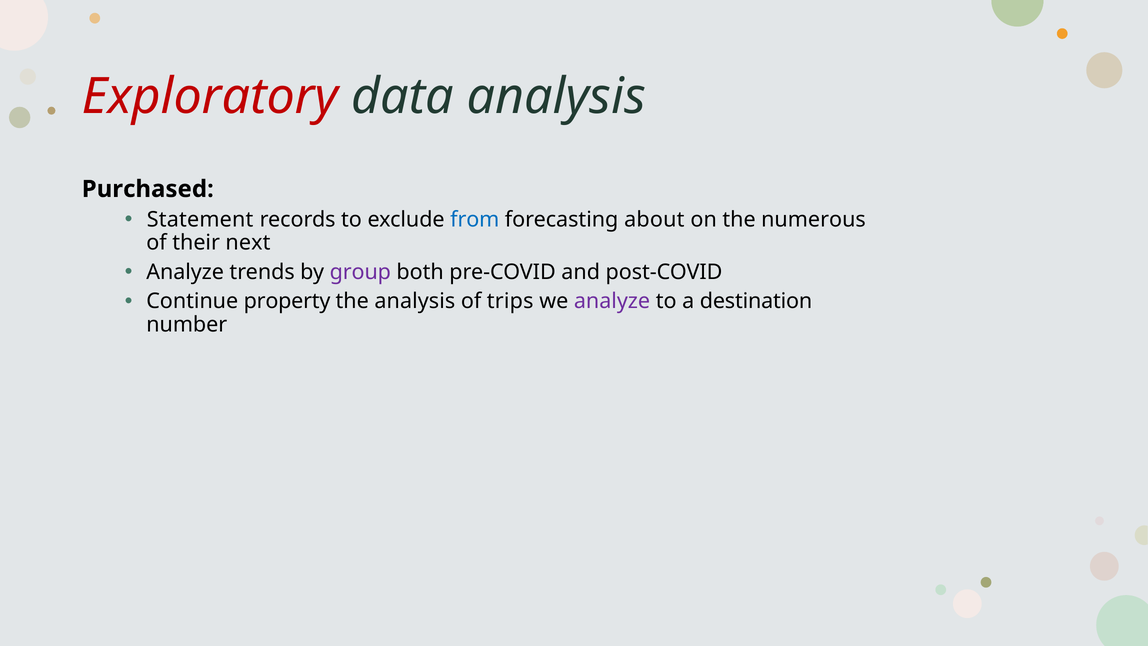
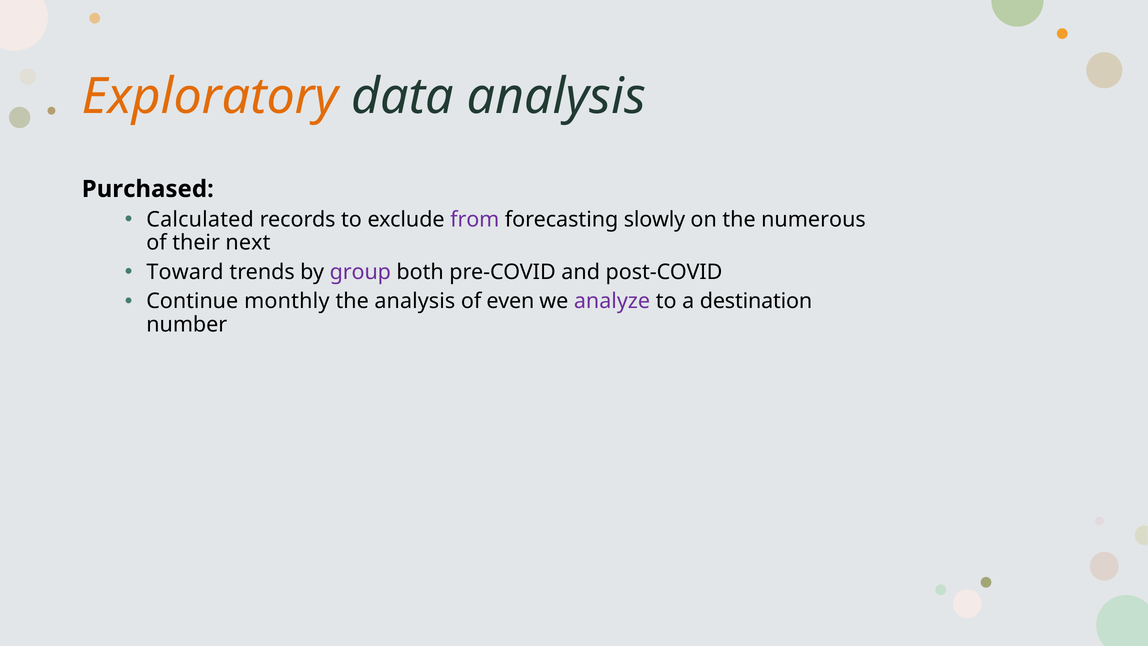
Exploratory colour: red -> orange
Statement: Statement -> Calculated
from colour: blue -> purple
about: about -> slowly
Analyze at (185, 272): Analyze -> Toward
property: property -> monthly
trips: trips -> even
